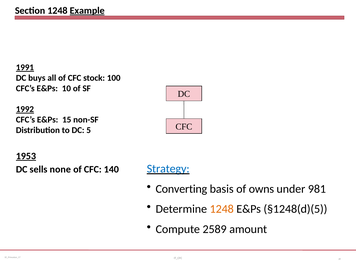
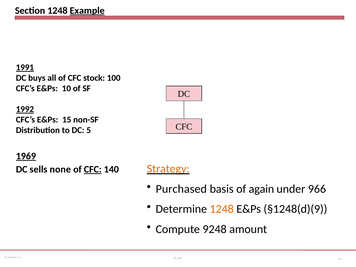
1953: 1953 -> 1969
CFC at (93, 169) underline: none -> present
Strategy colour: blue -> orange
Converting: Converting -> Purchased
owns: owns -> again
981: 981 -> 966
§1248(d)(5: §1248(d)(5 -> §1248(d)(9
2589: 2589 -> 9248
